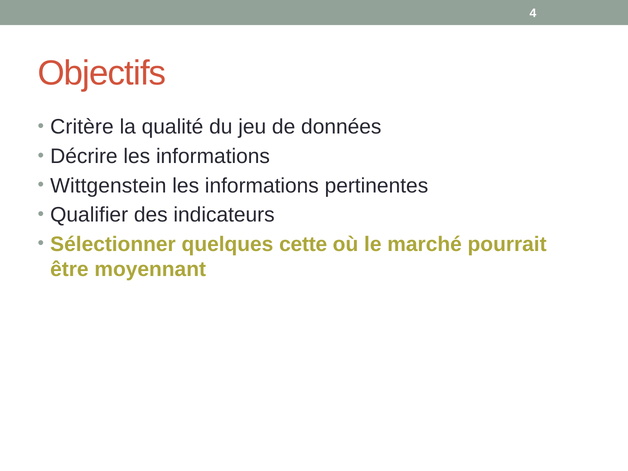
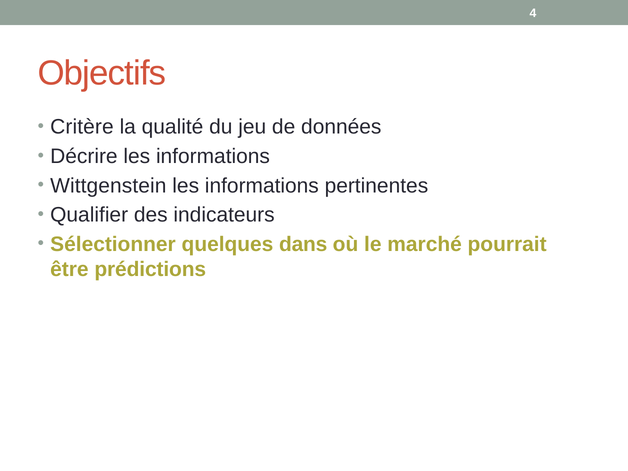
cette: cette -> dans
moyennant: moyennant -> prédictions
